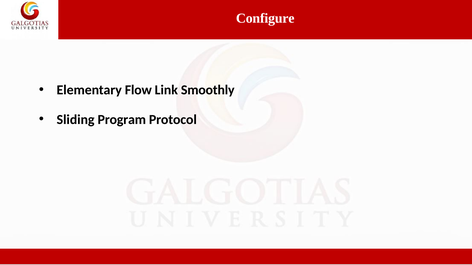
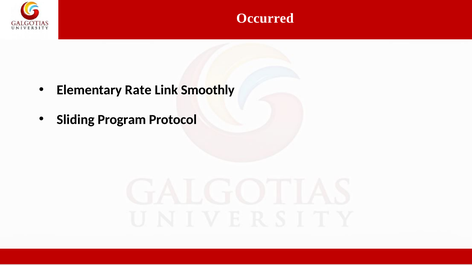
Configure: Configure -> Occurred
Flow: Flow -> Rate
